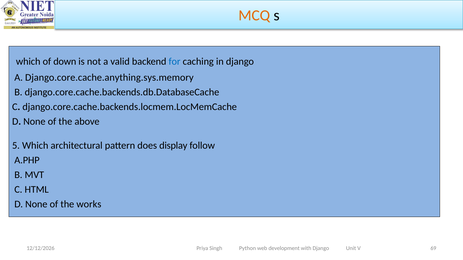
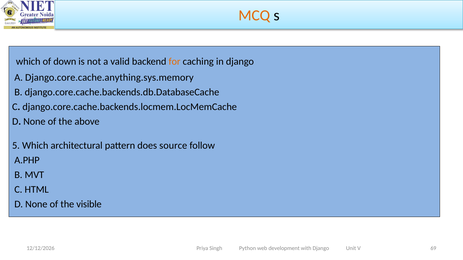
for colour: blue -> orange
display: display -> source
works: works -> visible
